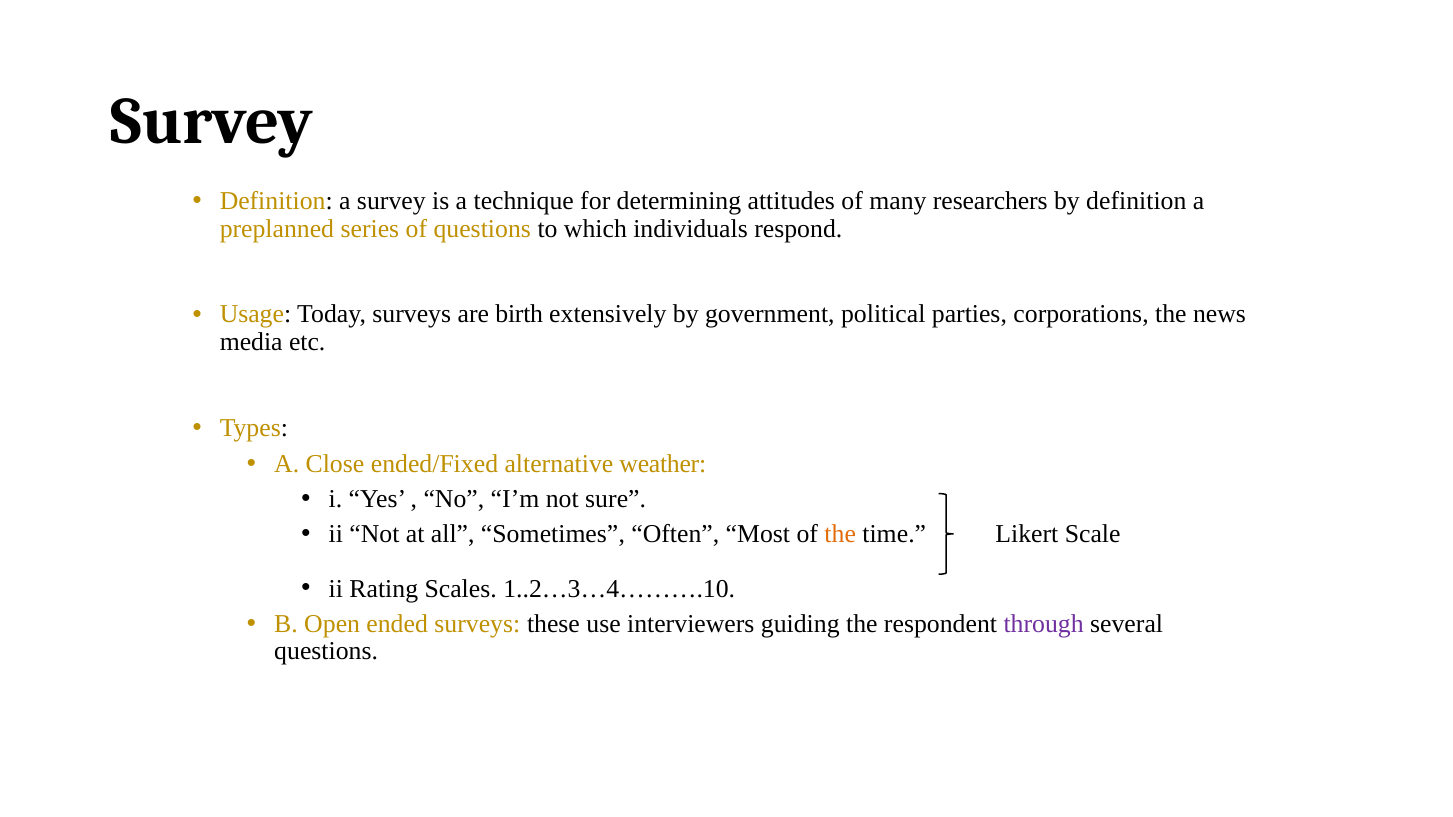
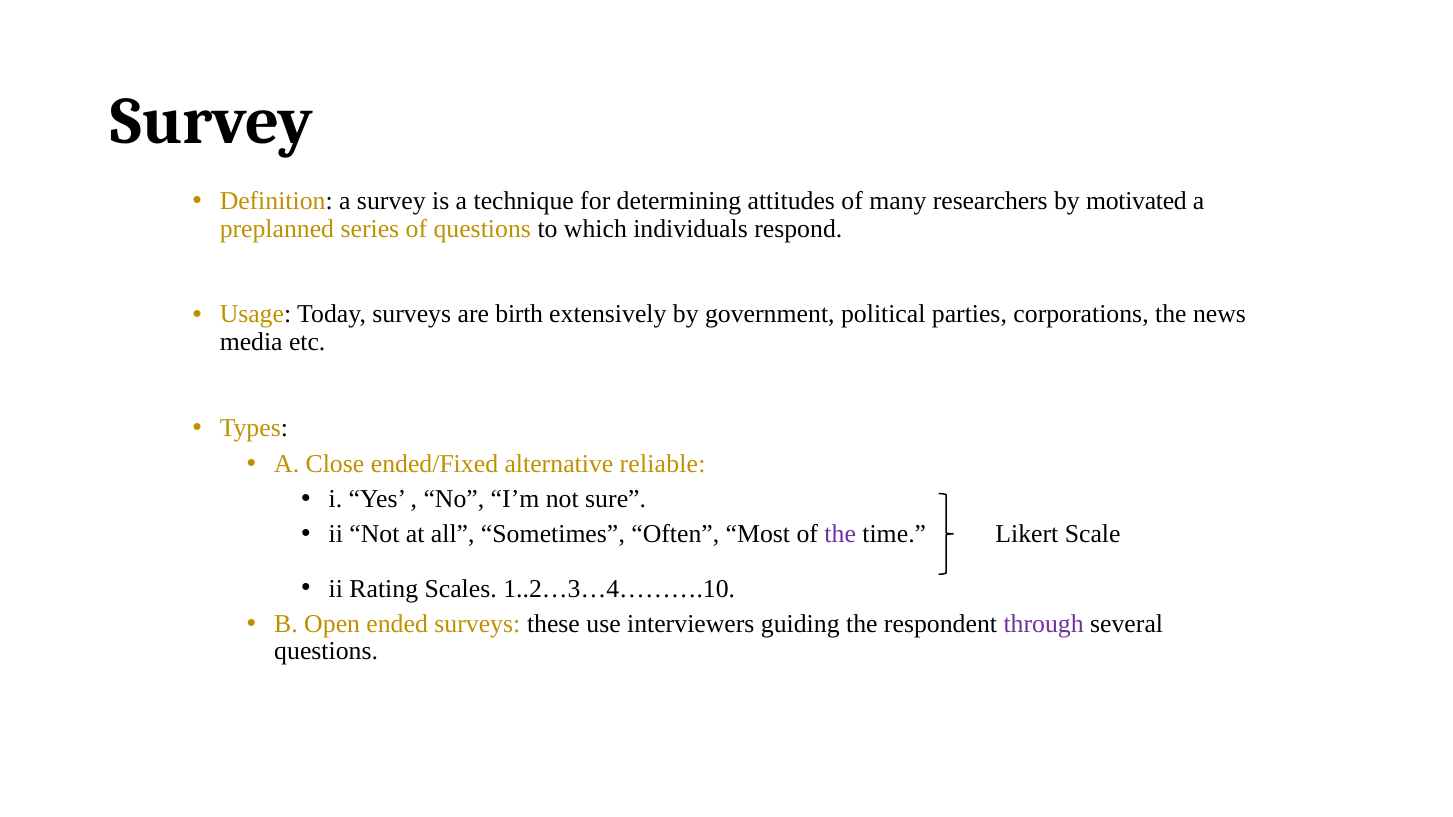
by definition: definition -> motivated
weather: weather -> reliable
the at (840, 535) colour: orange -> purple
